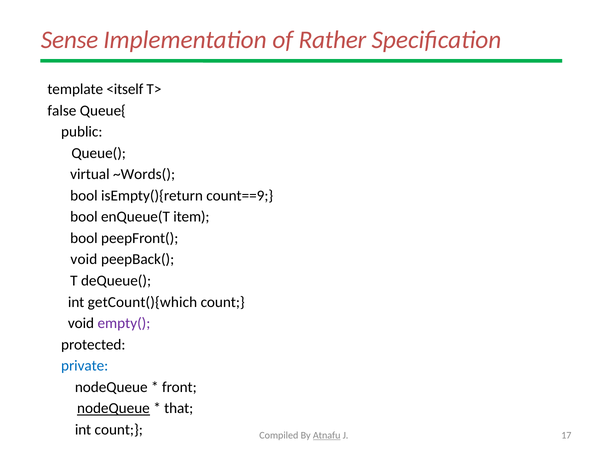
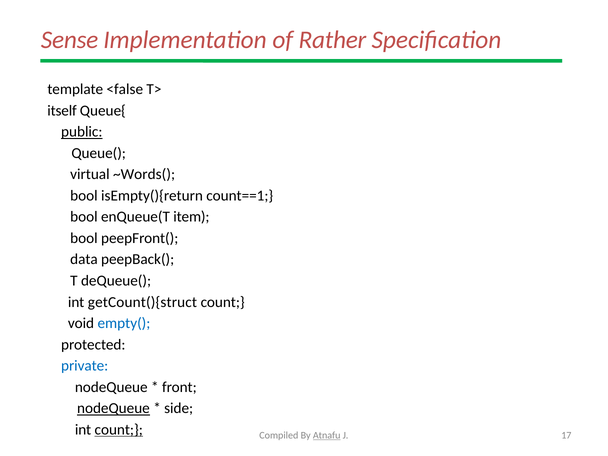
<itself: <itself -> <false
false: false -> itself
public underline: none -> present
count==9: count==9 -> count==1
void at (84, 259): void -> data
getCount(){which: getCount(){which -> getCount(){struct
empty( colour: purple -> blue
that: that -> side
count at (119, 430) underline: none -> present
